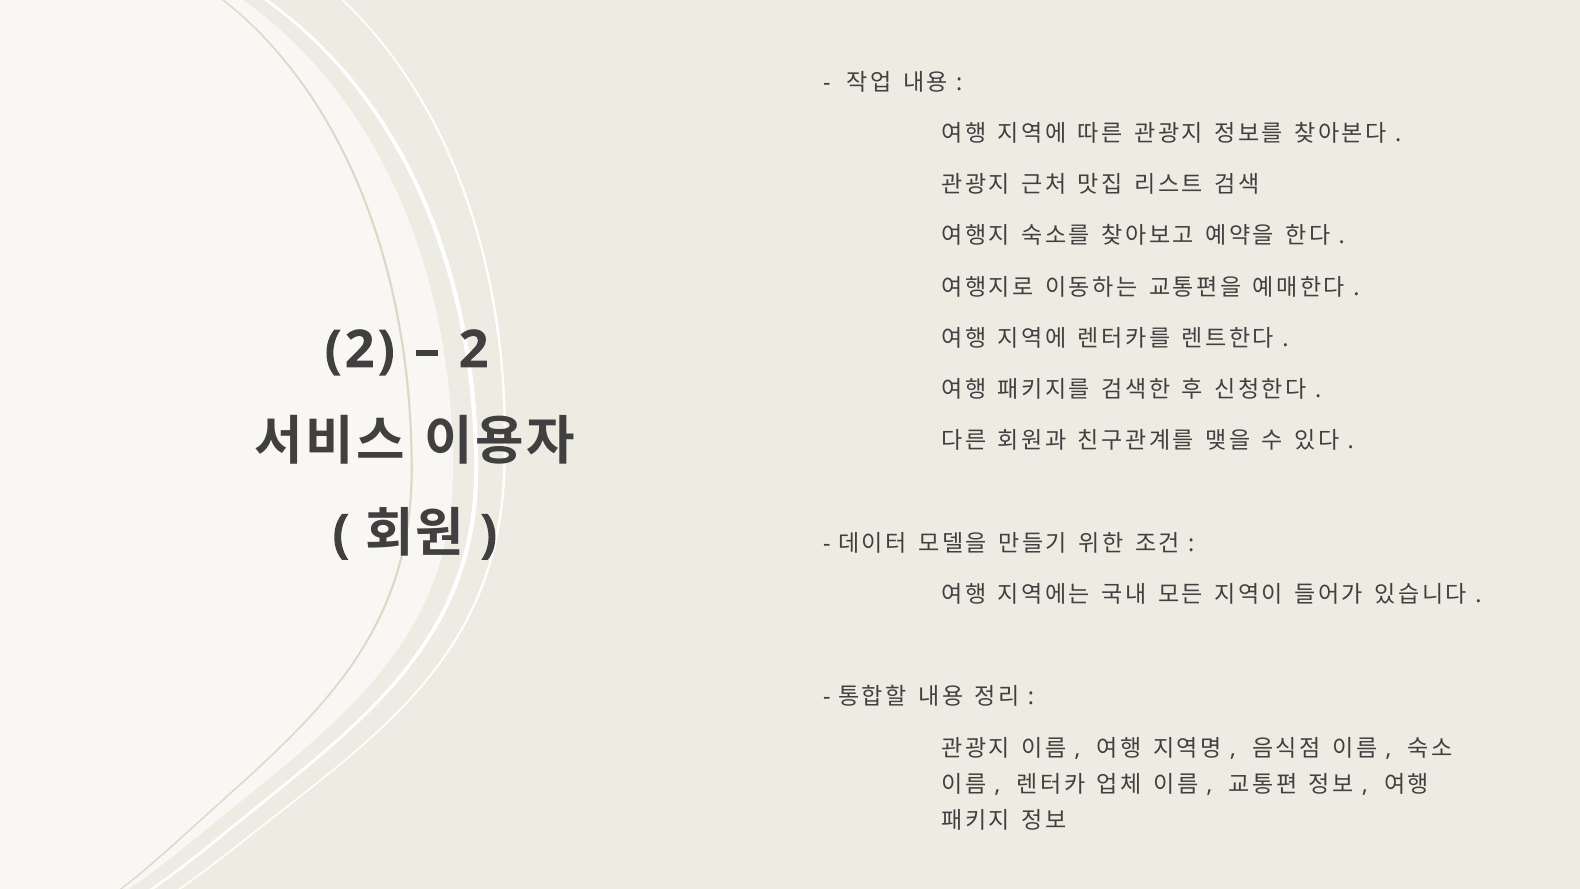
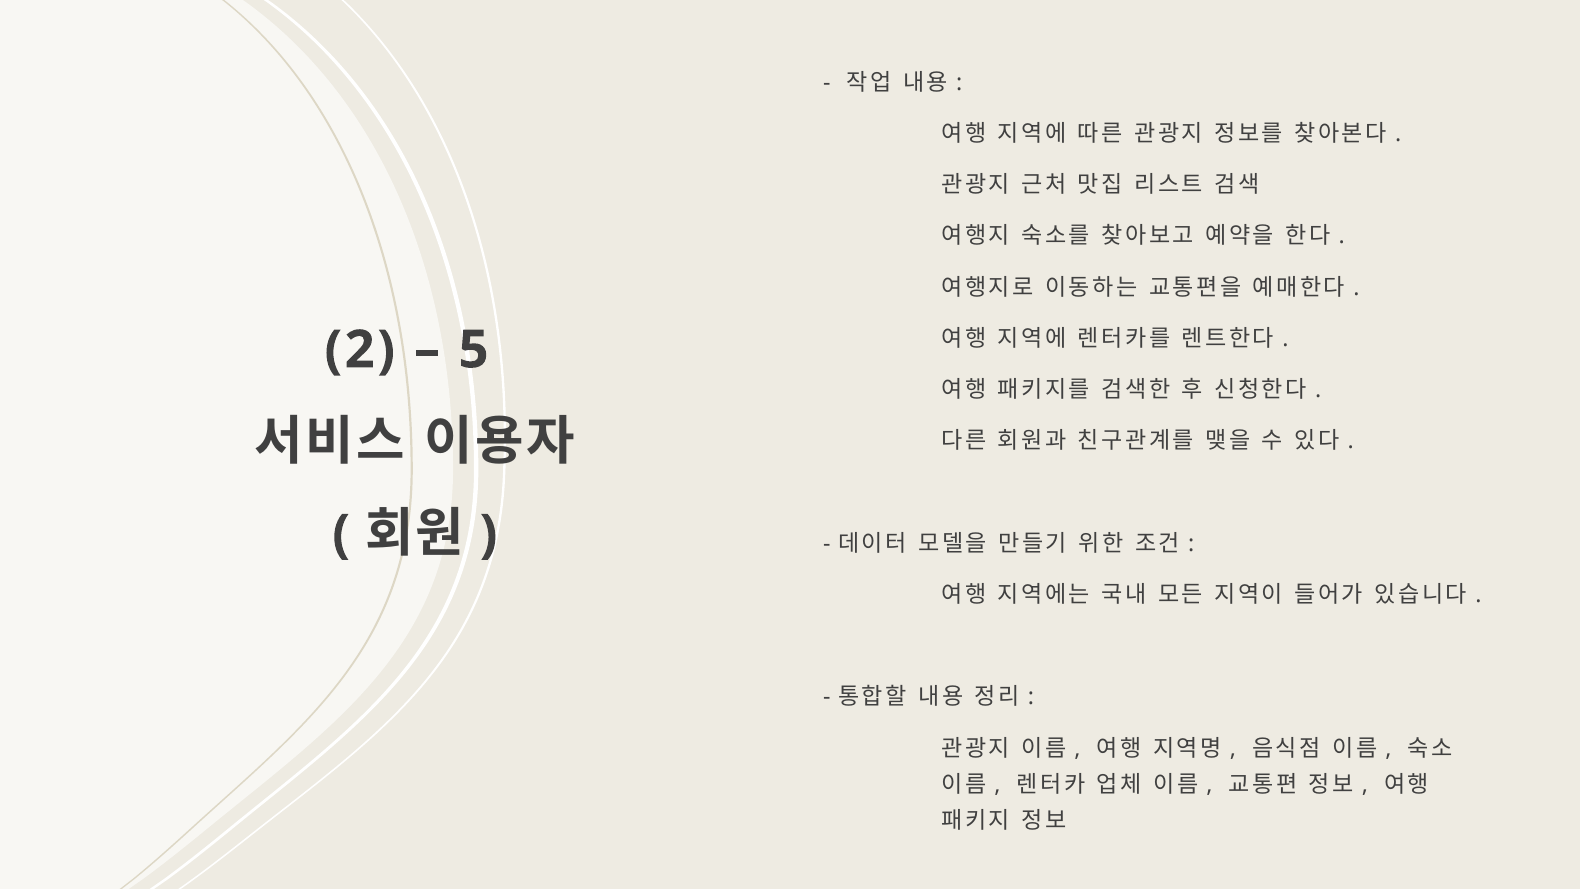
2 at (474, 350): 2 -> 5
